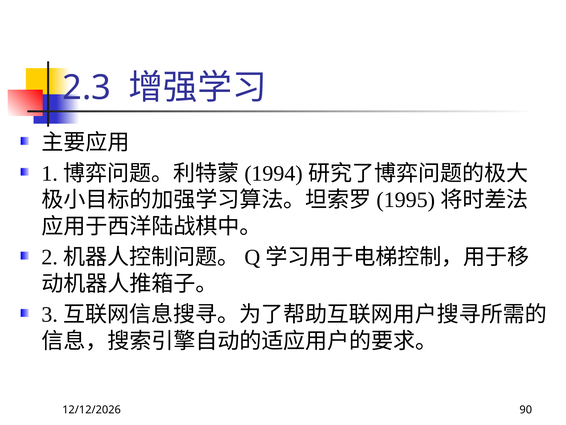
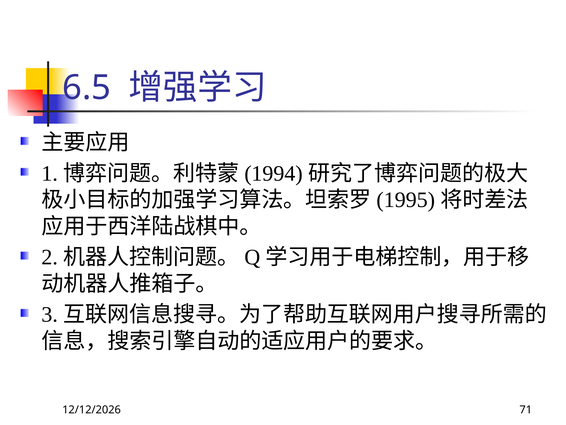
2.3: 2.3 -> 6.5
90: 90 -> 71
